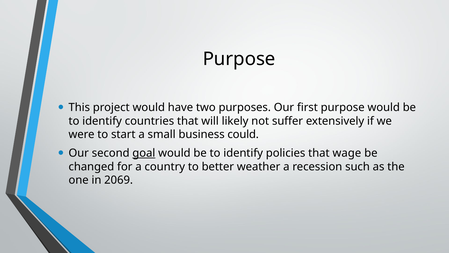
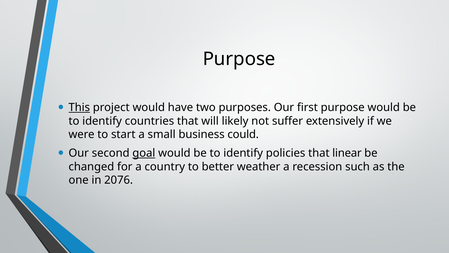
This underline: none -> present
wage: wage -> linear
2069: 2069 -> 2076
